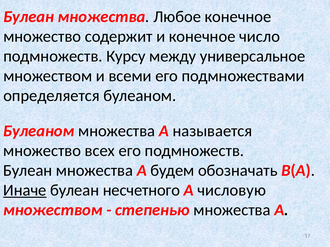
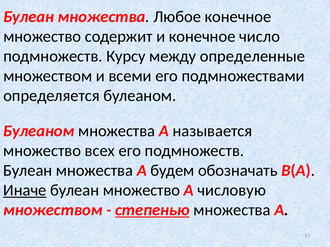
универсальное: универсальное -> определенные
булеан несчетного: несчетного -> множество
степенью underline: none -> present
